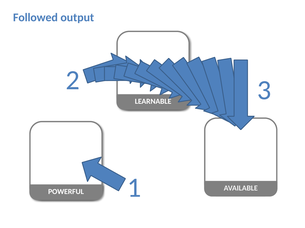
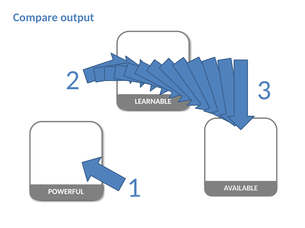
Followed: Followed -> Compare
